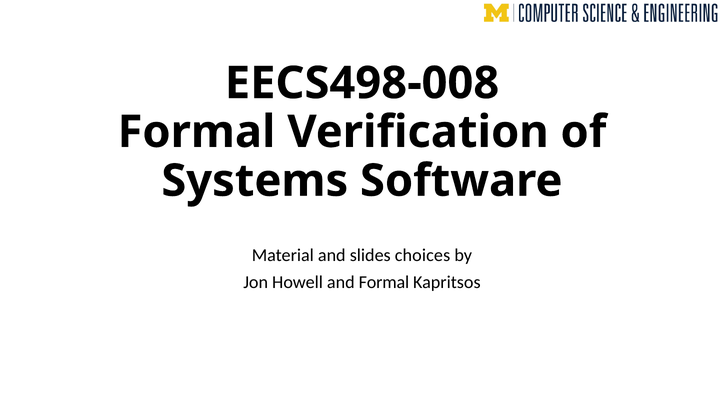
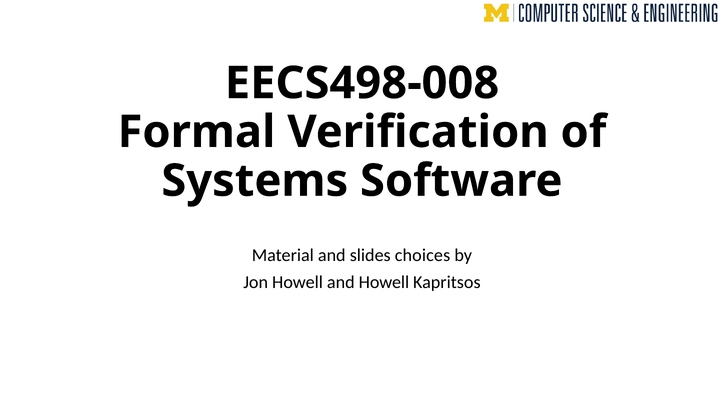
and Formal: Formal -> Howell
